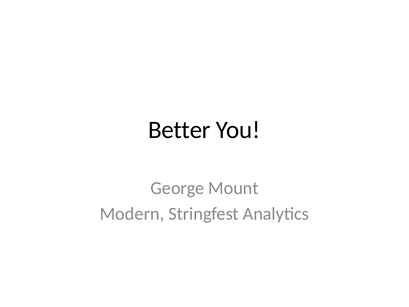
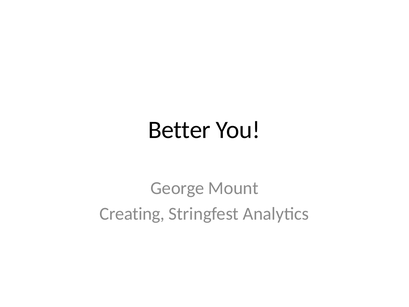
Modern: Modern -> Creating
